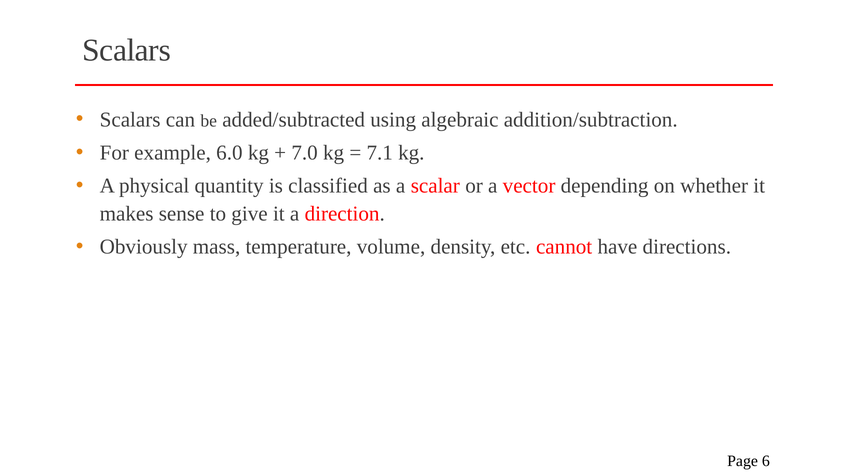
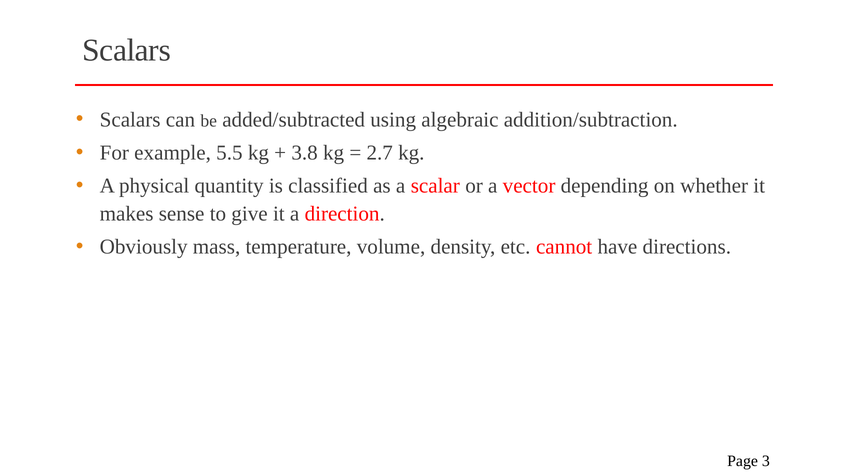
6.0: 6.0 -> 5.5
7.0: 7.0 -> 3.8
7.1: 7.1 -> 2.7
6: 6 -> 3
